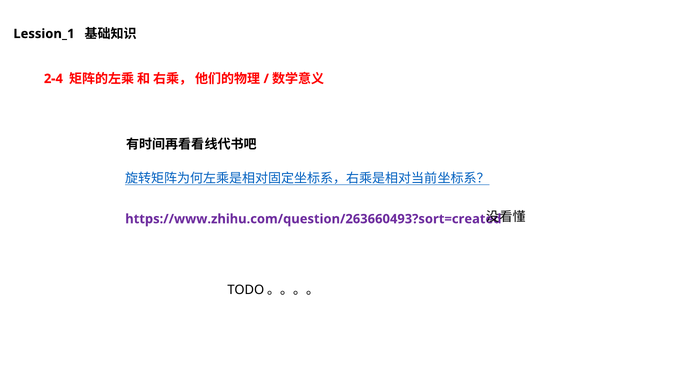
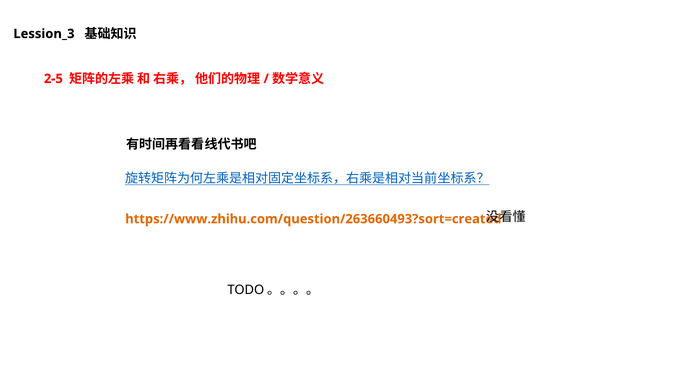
Lession_1: Lession_1 -> Lession_3
2-4: 2-4 -> 2-5
https://www.zhihu.com/question/263660493?sort=created colour: purple -> orange
